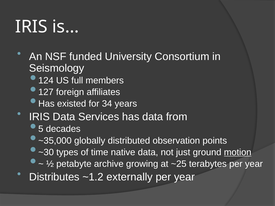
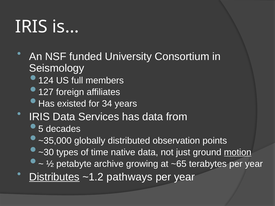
~25: ~25 -> ~65
Distributes underline: none -> present
externally: externally -> pathways
